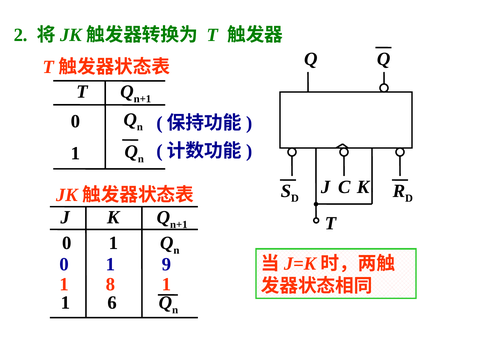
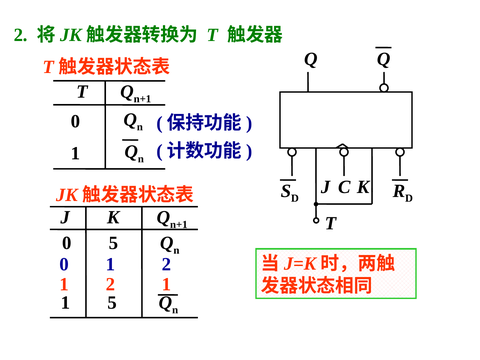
1 at (113, 243): 1 -> 5
0 1 9: 9 -> 2
8 at (111, 284): 8 -> 2
1 6: 6 -> 5
